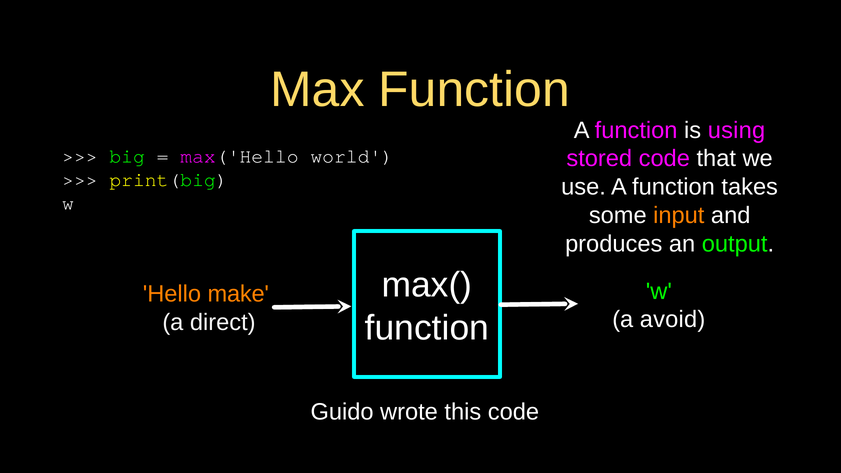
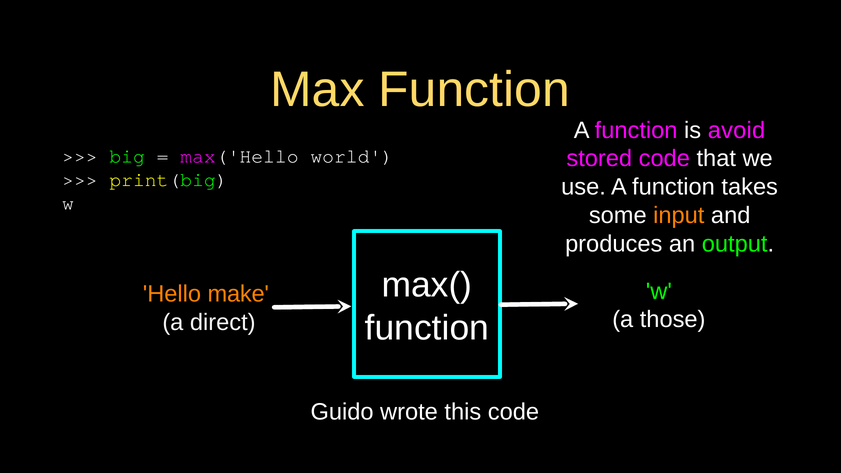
using: using -> avoid
avoid: avoid -> those
